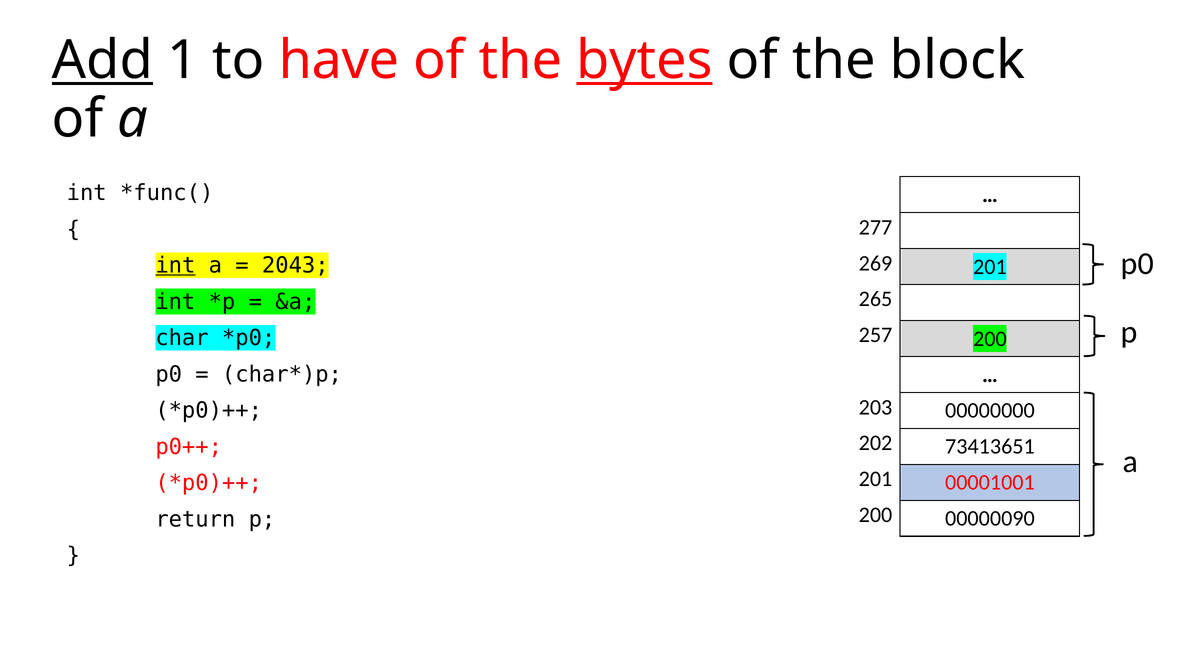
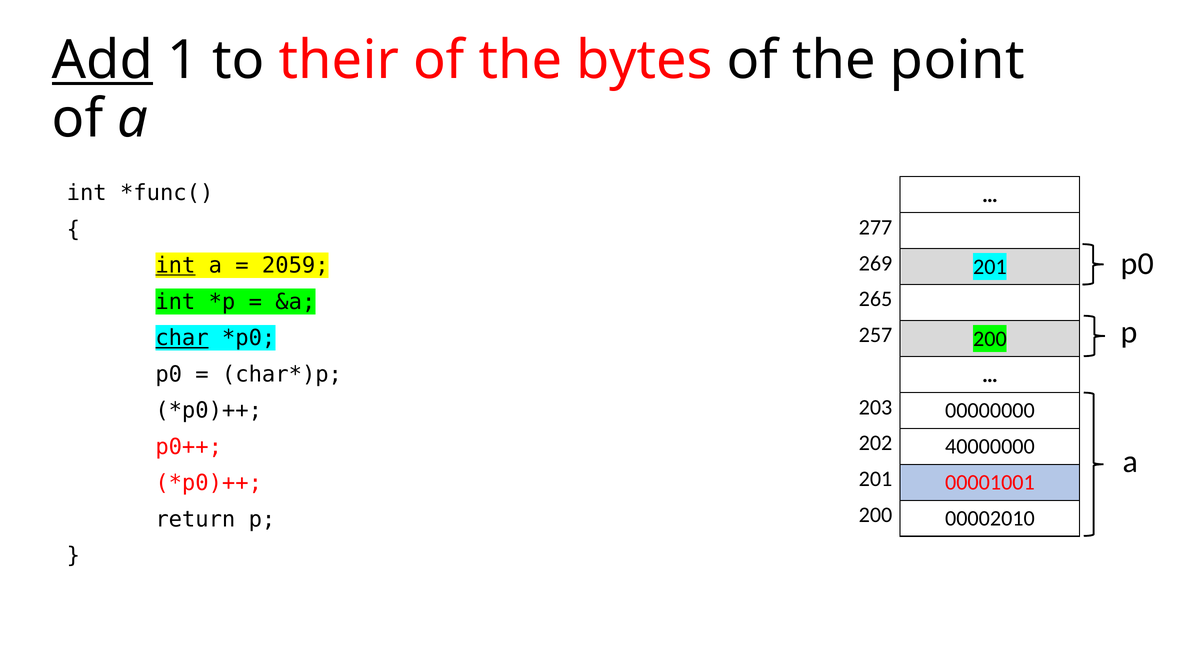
have: have -> their
bytes underline: present -> none
block: block -> point
2043: 2043 -> 2059
char underline: none -> present
73413651: 73413651 -> 40000000
00000090: 00000090 -> 00002010
